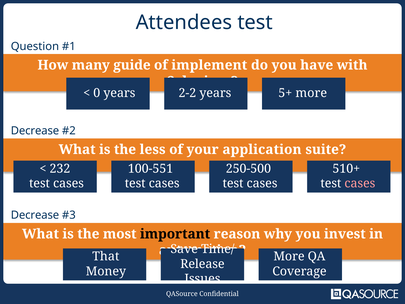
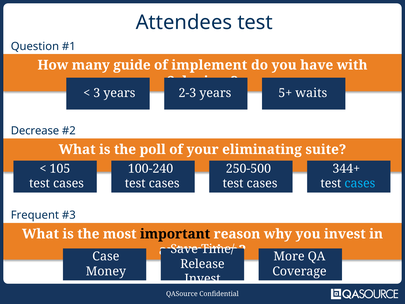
0: 0 -> 3
2-2: 2-2 -> 2-3
5+ more: more -> waits
less: less -> poll
application: application -> eliminating
232: 232 -> 105
100-551: 100-551 -> 100-240
510+: 510+ -> 344+
cases at (360, 183) colour: pink -> light blue
Decrease at (35, 215): Decrease -> Frequent
That: That -> Case
Issues at (202, 279): Issues -> Invest
